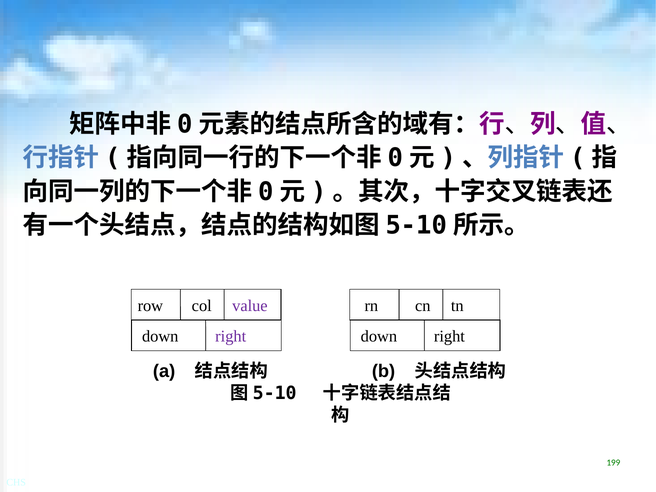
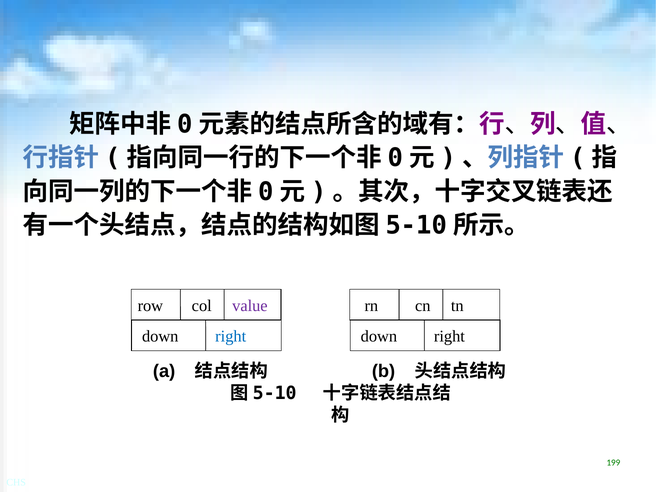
right at (231, 337) colour: purple -> blue
